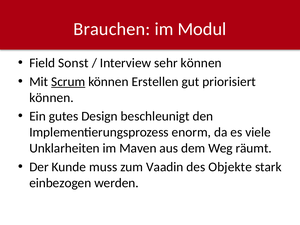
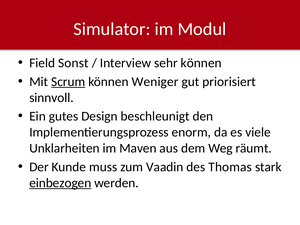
Brauchen: Brauchen -> Simulator
Erstellen: Erstellen -> Weniger
können at (51, 98): können -> sinnvoll
Objekte: Objekte -> Thomas
einbezogen underline: none -> present
